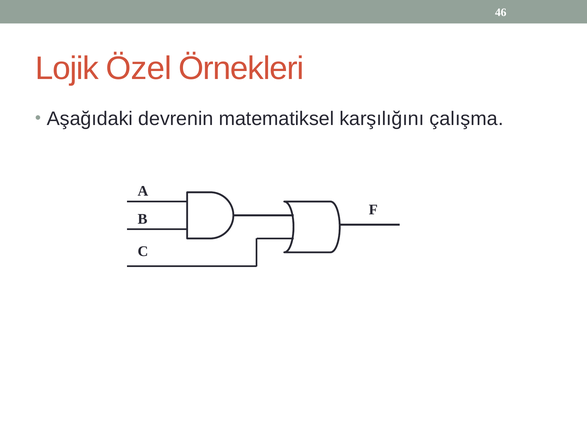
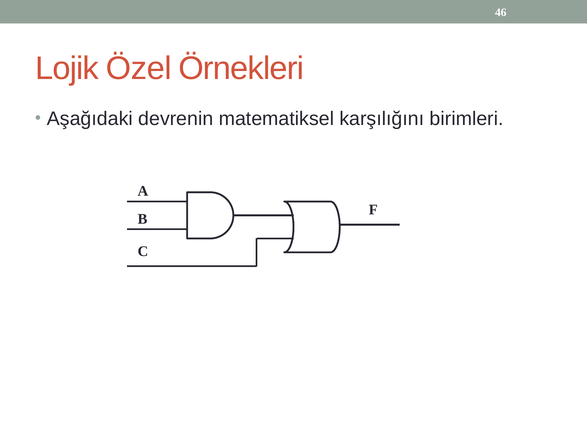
çalışma: çalışma -> birimleri
